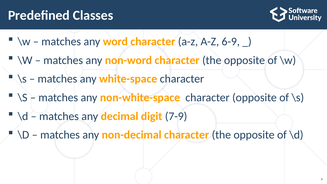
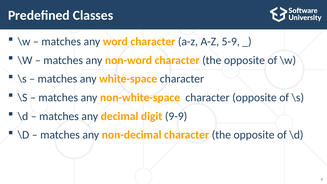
6-9: 6-9 -> 5-9
7-9: 7-9 -> 9-9
